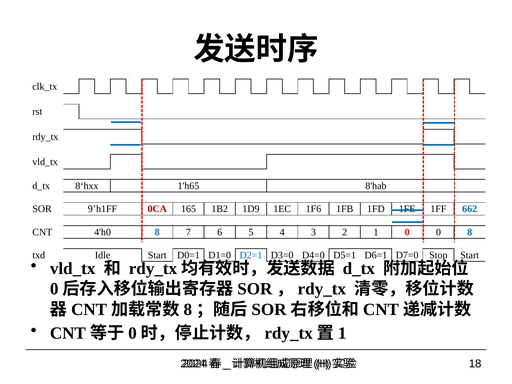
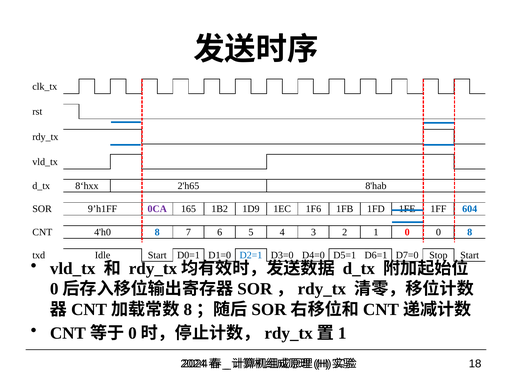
1'h65: 1'h65 -> 2'h65
0CA colour: red -> purple
662: 662 -> 604
